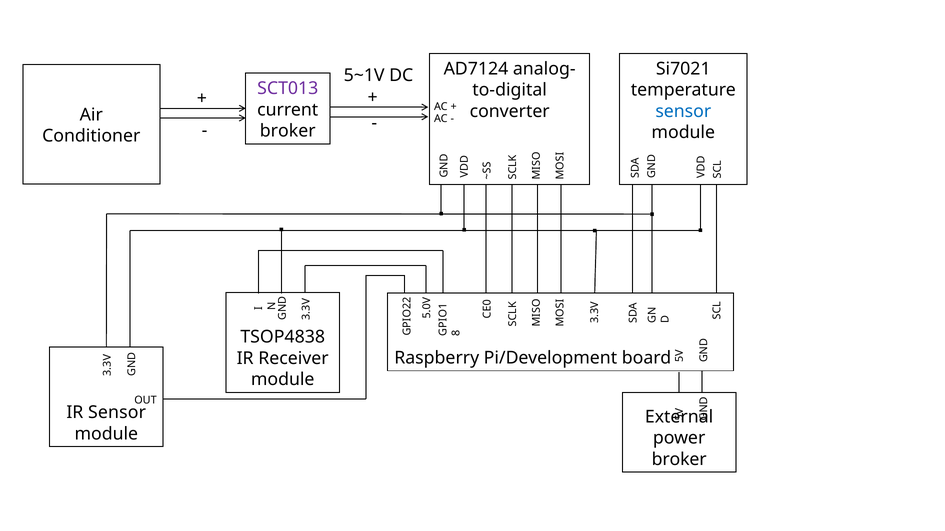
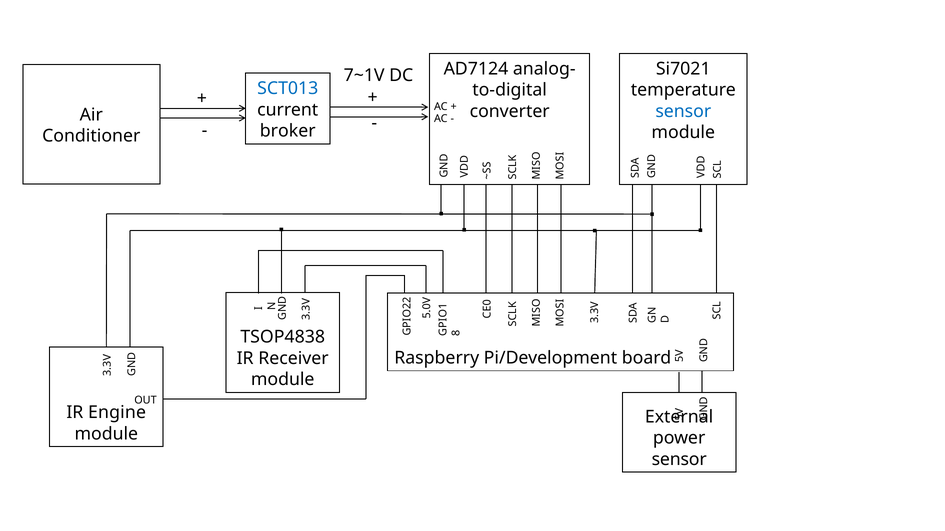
5~1V: 5~1V -> 7~1V
SCT013 colour: purple -> blue
IR Sensor: Sensor -> Engine
broker at (679, 460): broker -> sensor
